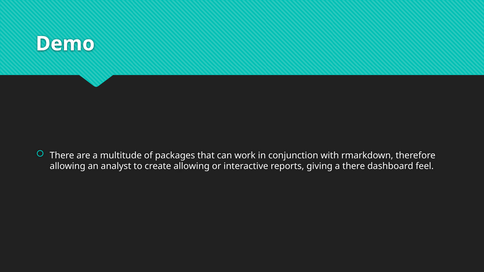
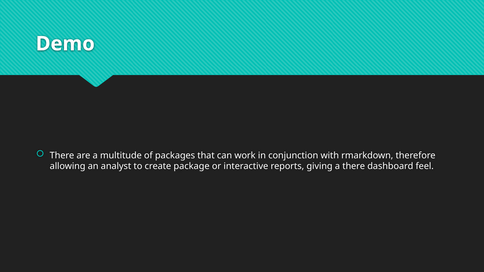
create allowing: allowing -> package
